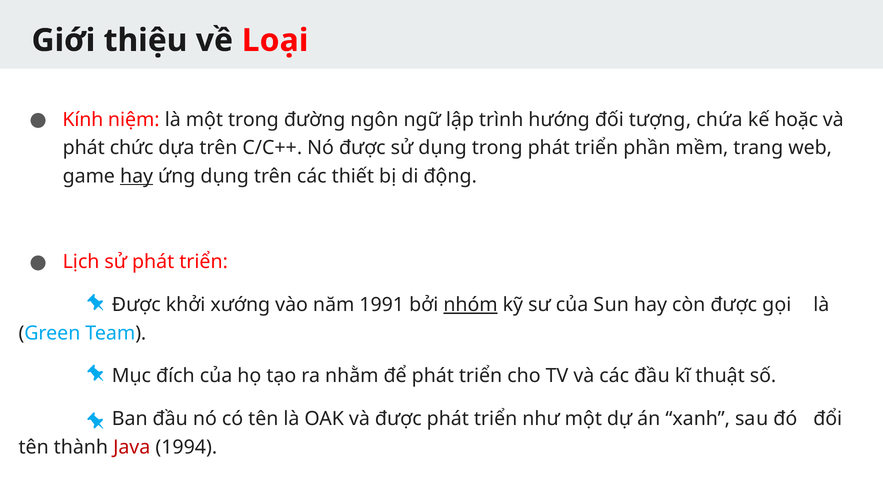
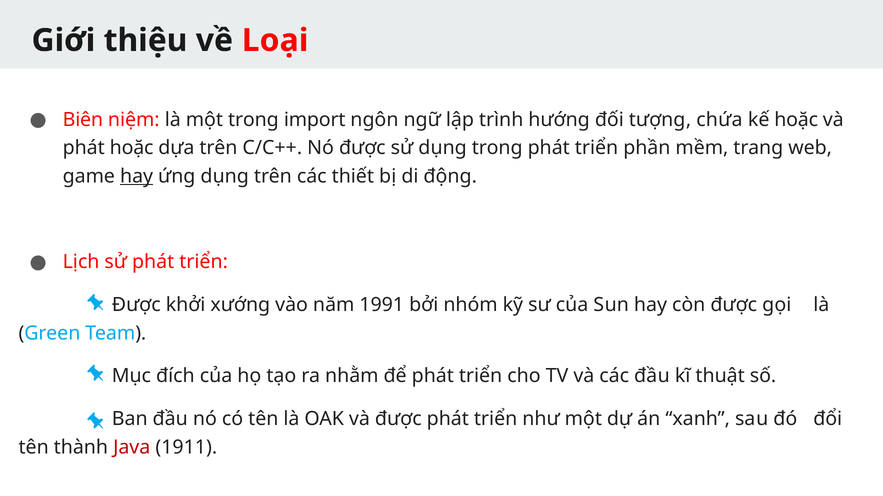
Kính: Kính -> Biên
đường: đường -> import
phát chức: chức -> hoặc
nhóm underline: present -> none
1994: 1994 -> 1911
